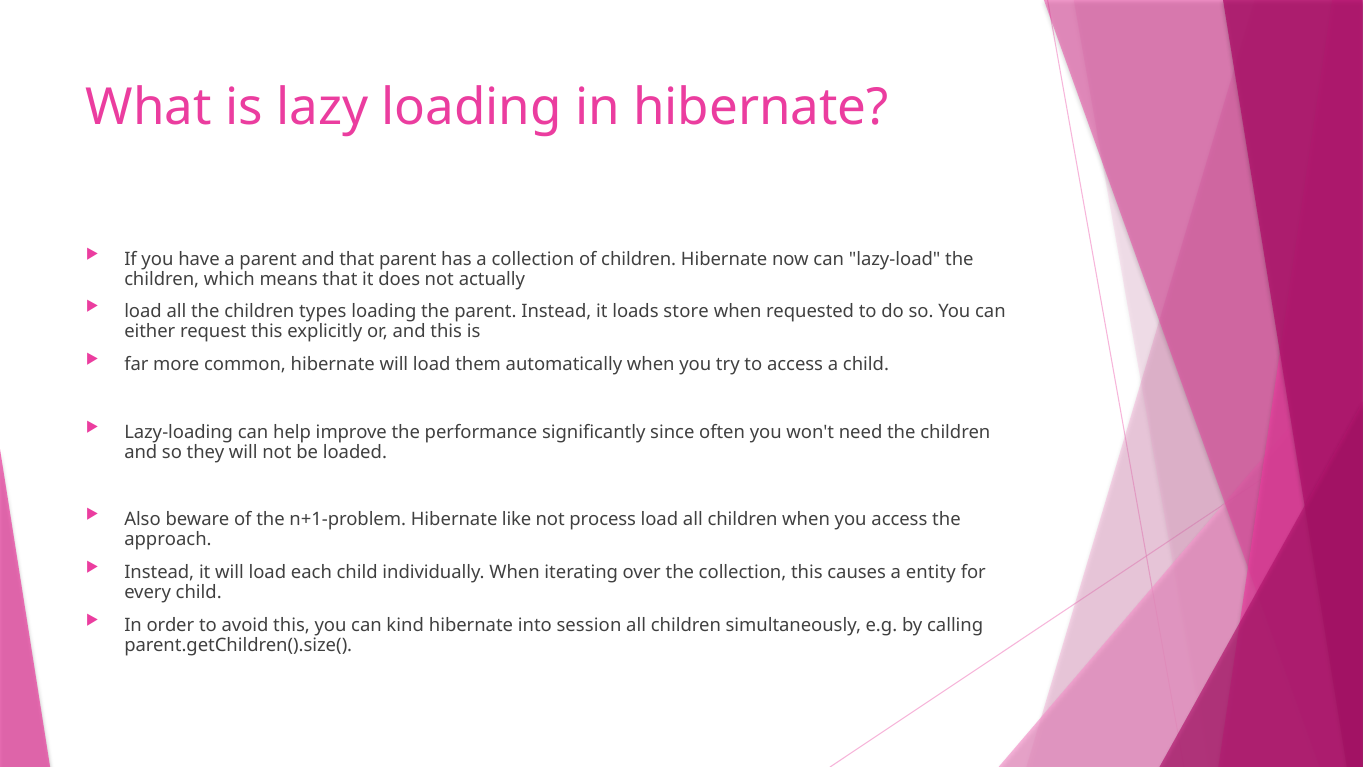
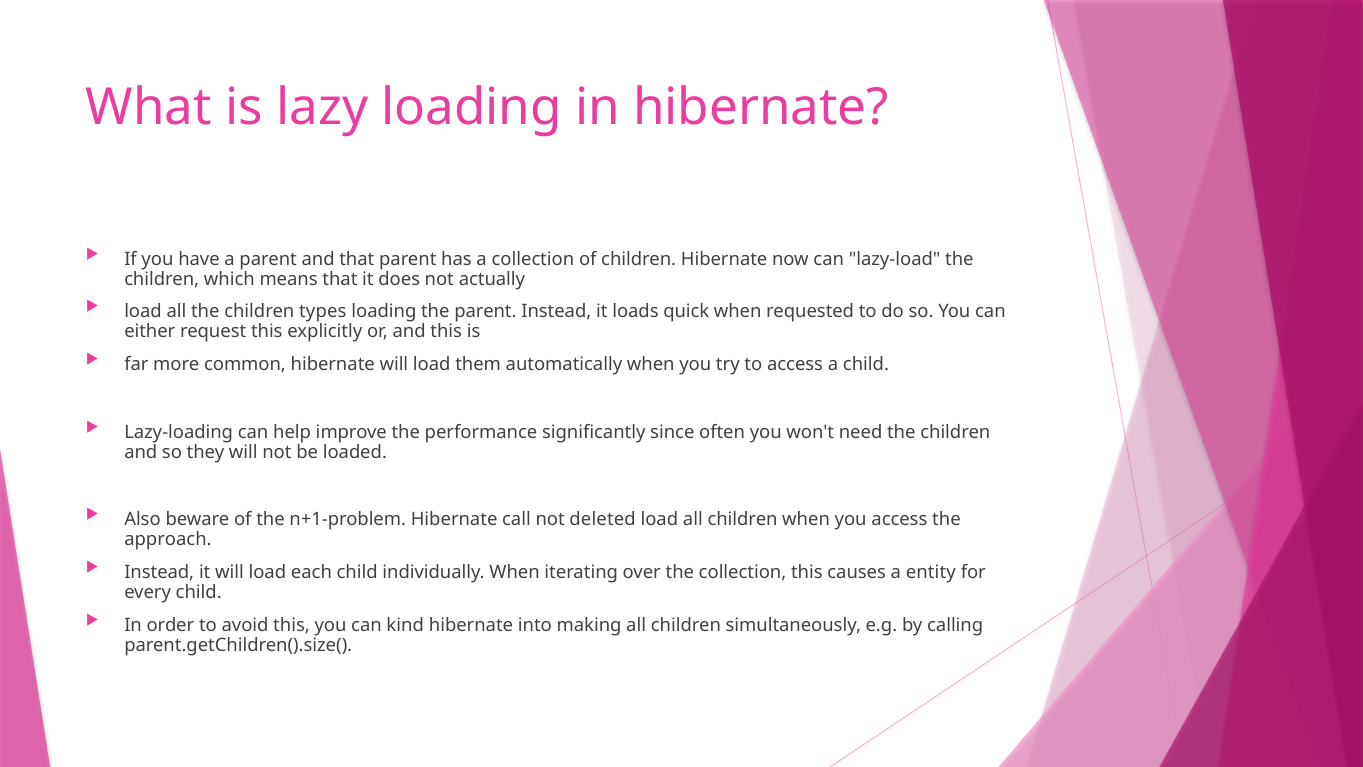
store: store -> quick
like: like -> call
process: process -> deleted
session: session -> making
